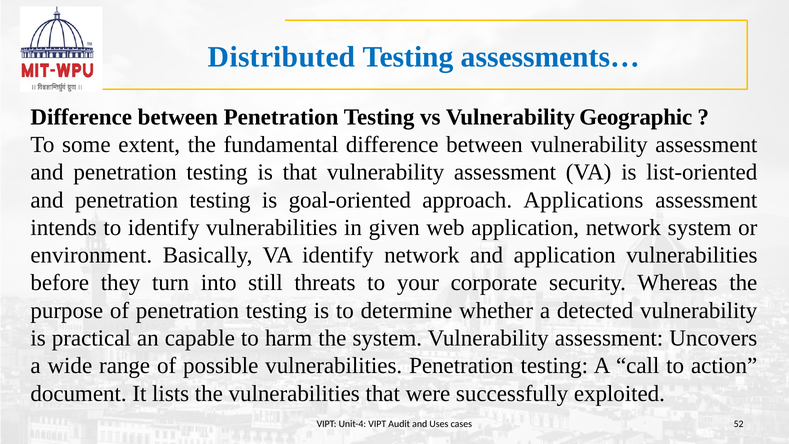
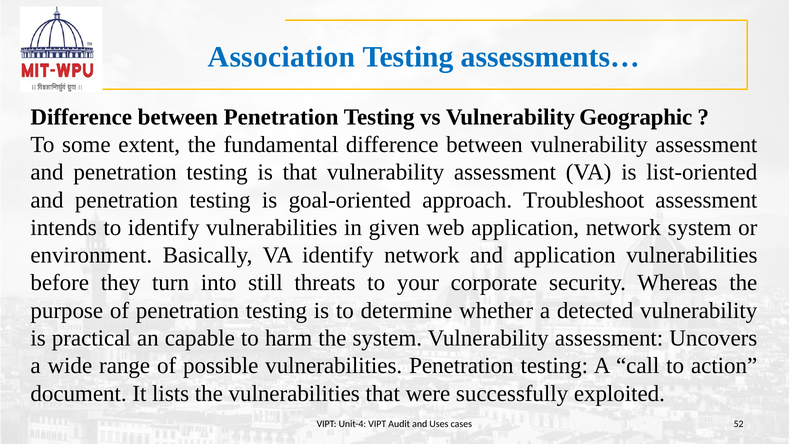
Distributed: Distributed -> Association
Applications: Applications -> Troubleshoot
